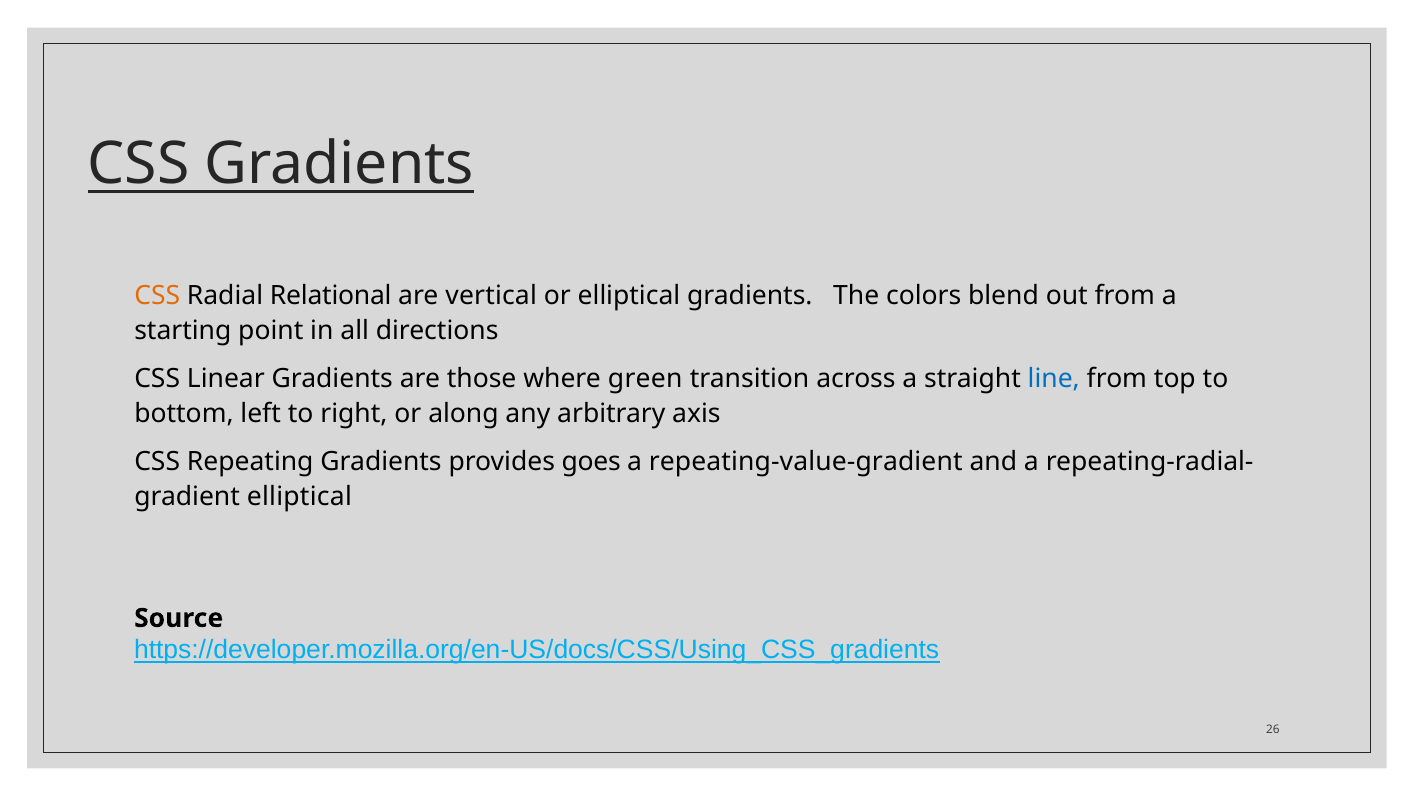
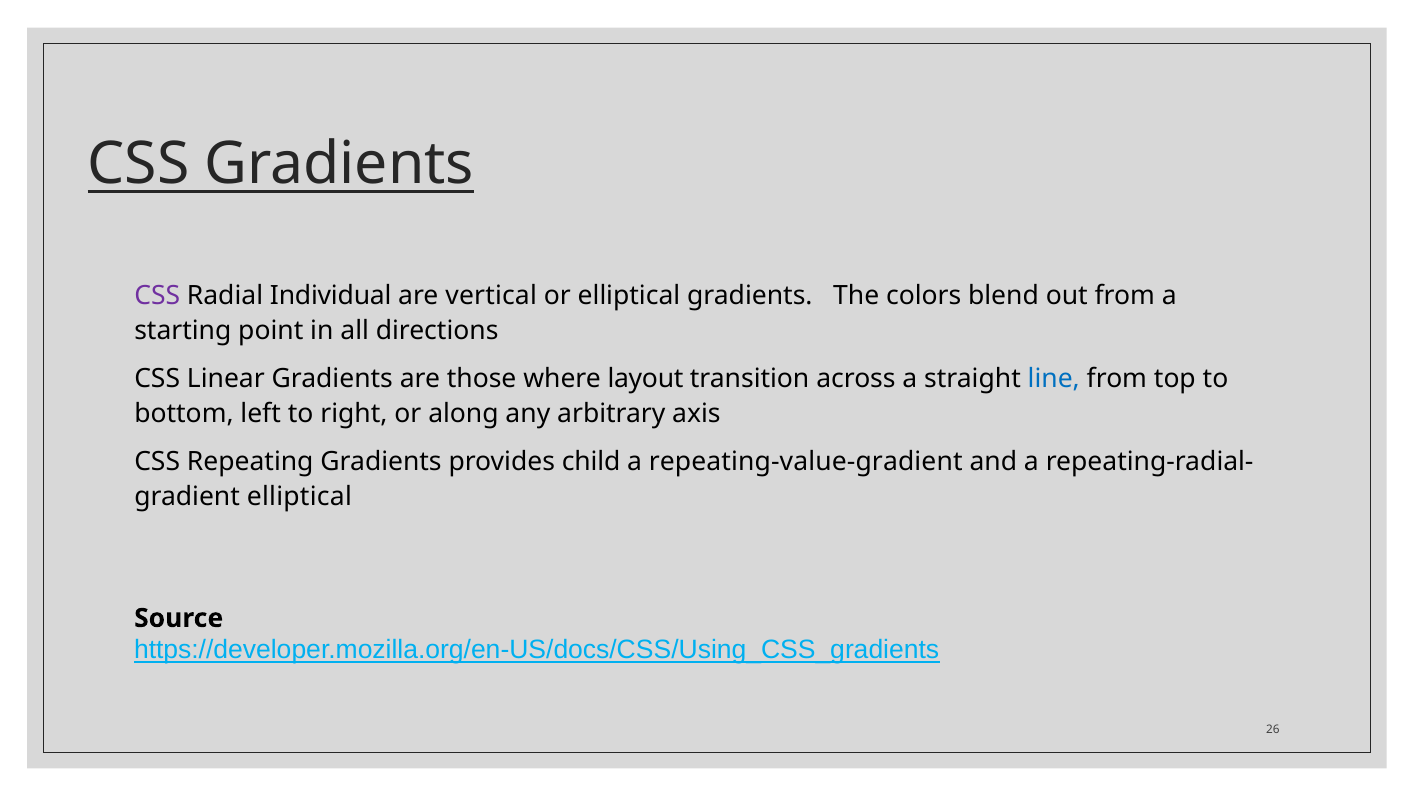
CSS at (157, 295) colour: orange -> purple
Relational: Relational -> Individual
green: green -> layout
goes: goes -> child
